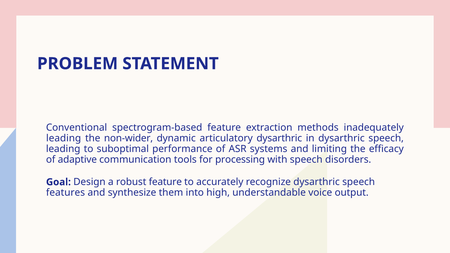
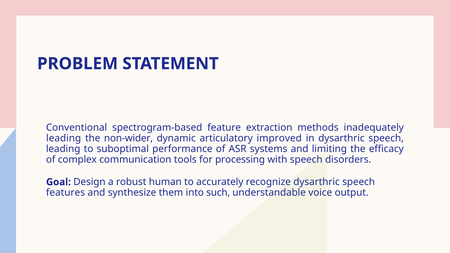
articulatory dysarthric: dysarthric -> improved
adaptive: adaptive -> complex
robust feature: feature -> human
high: high -> such
